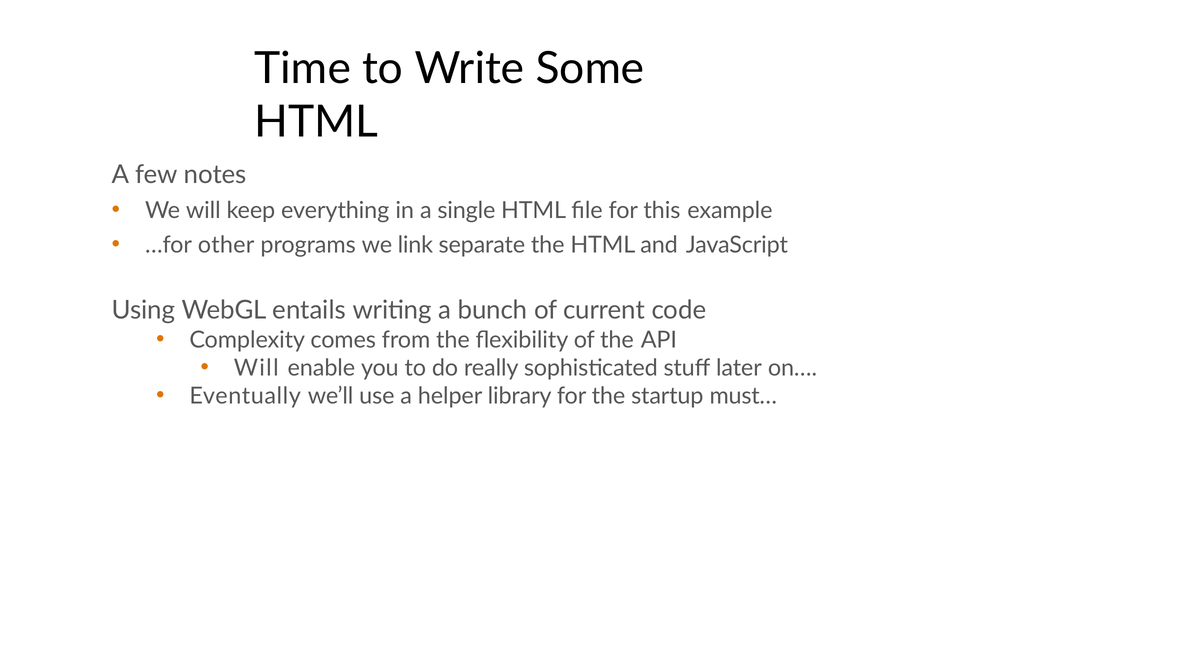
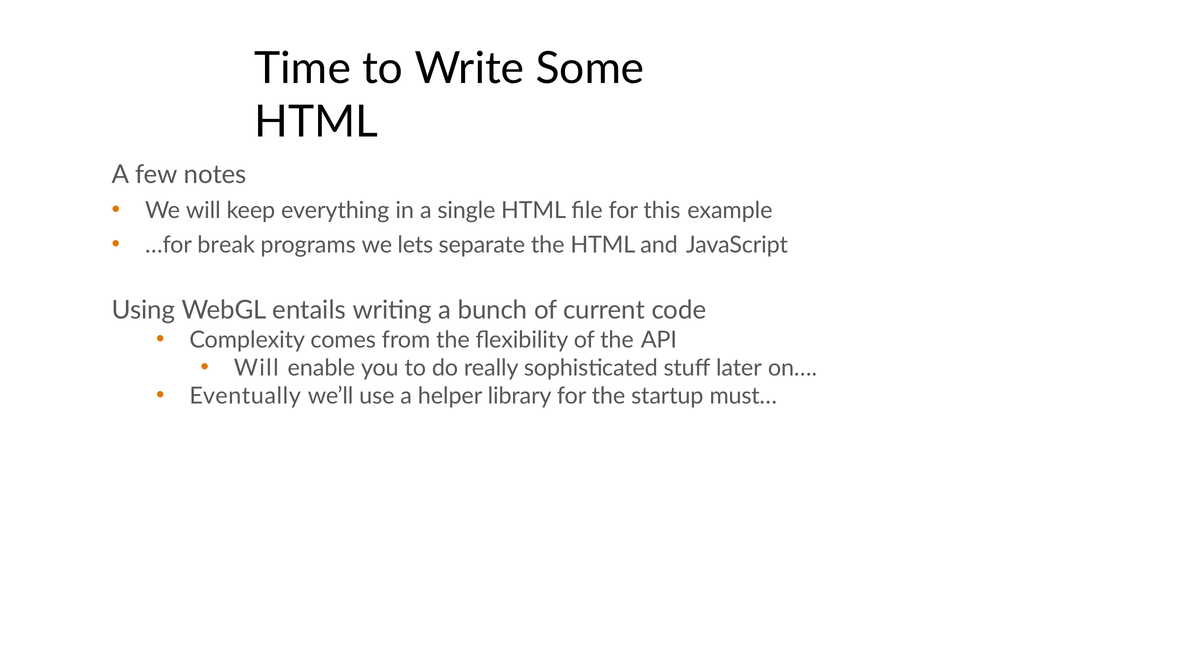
other: other -> break
link: link -> lets
